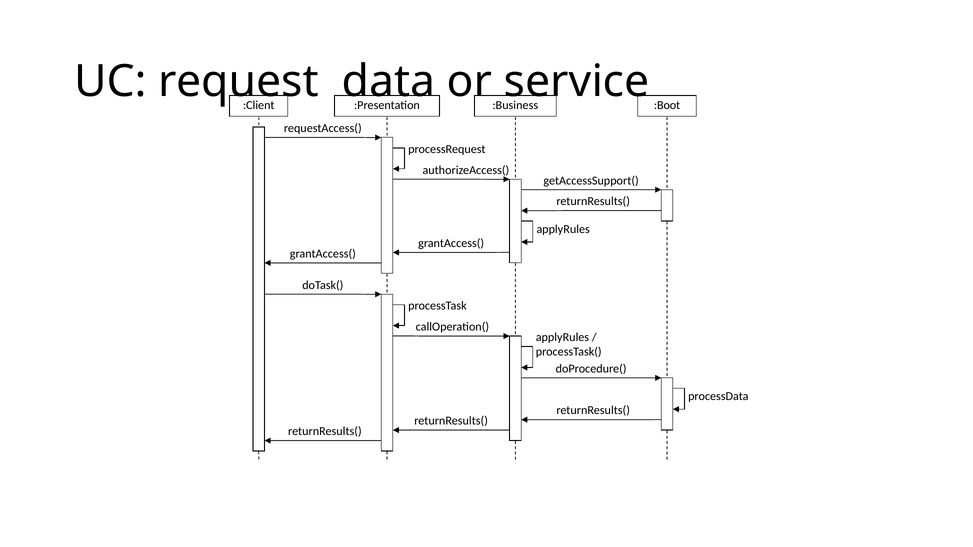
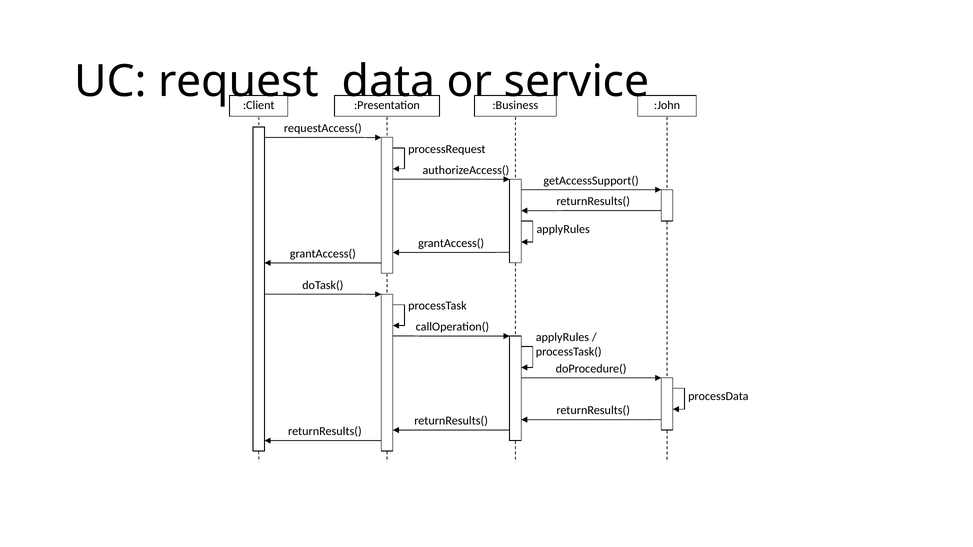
:Boot: :Boot -> :John
